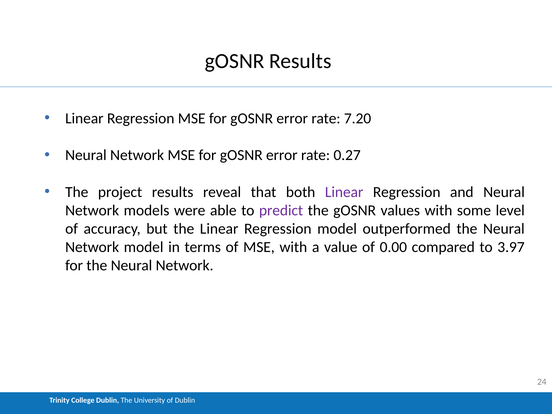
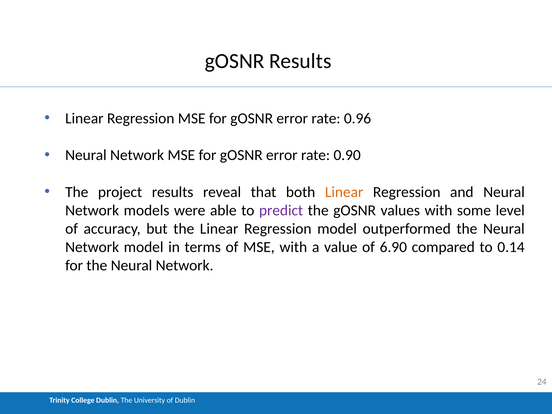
7.20: 7.20 -> 0.96
0.27: 0.27 -> 0.90
Linear at (344, 192) colour: purple -> orange
0.00: 0.00 -> 6.90
3.97: 3.97 -> 0.14
